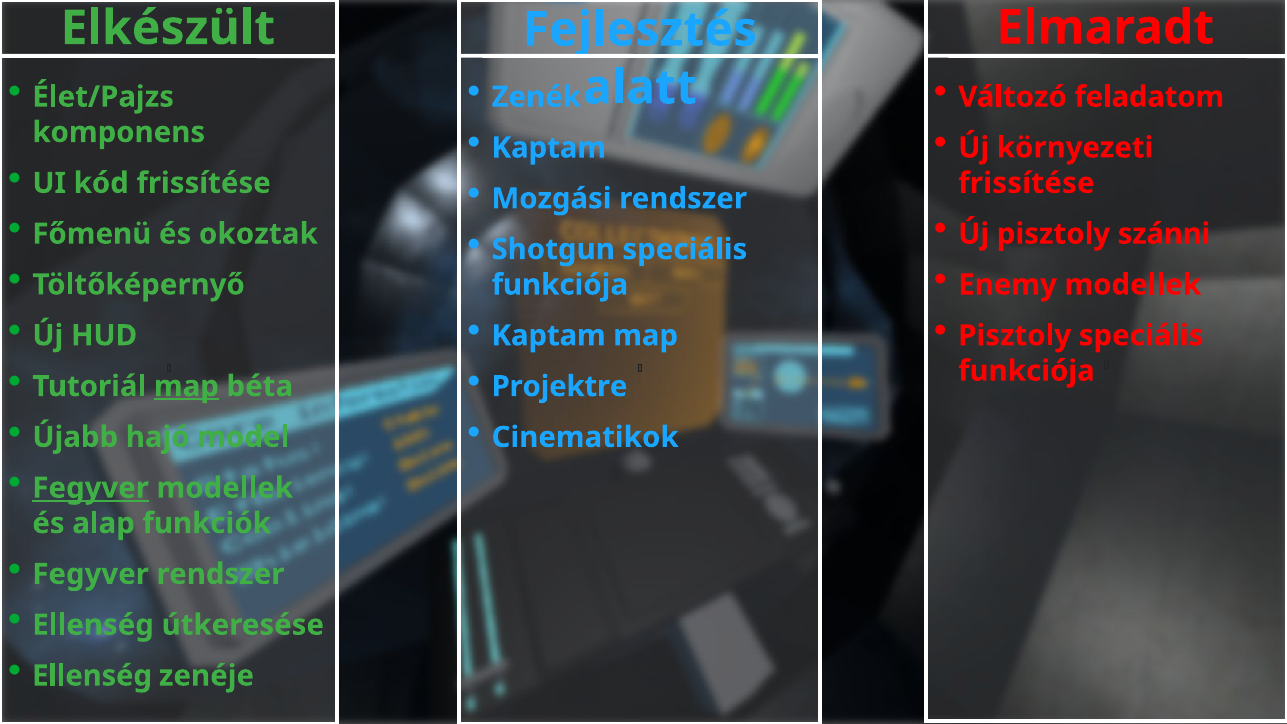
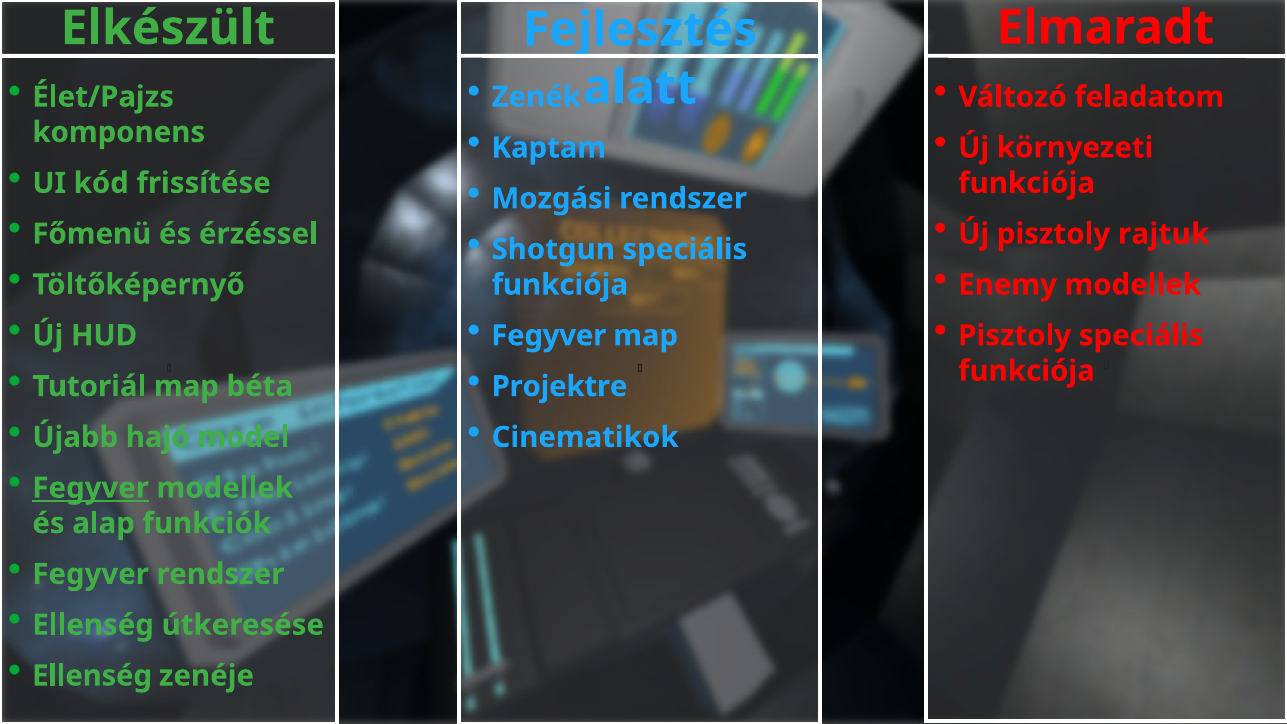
frissítése at (1026, 183): frissítése -> funkciója
okoztak: okoztak -> érzéssel
szánni: szánni -> rajtuk
Kaptam at (549, 336): Kaptam -> Fegyver
map at (186, 386) underline: present -> none
